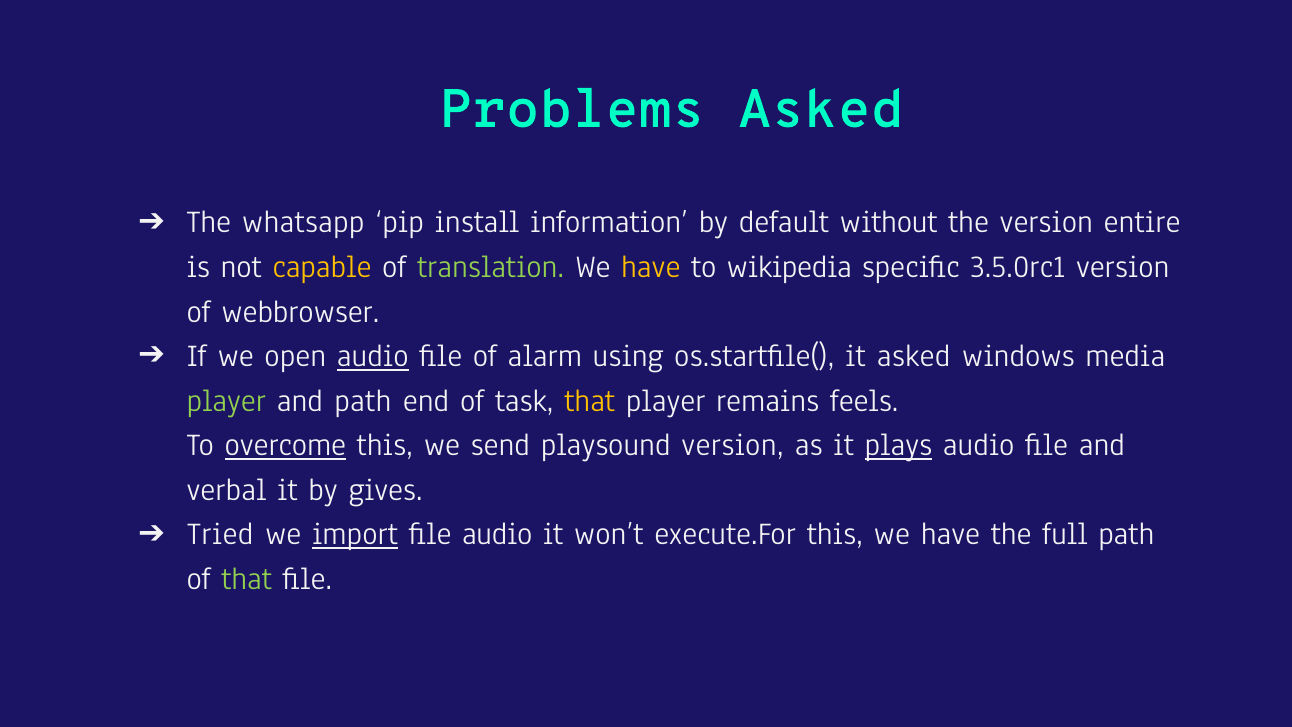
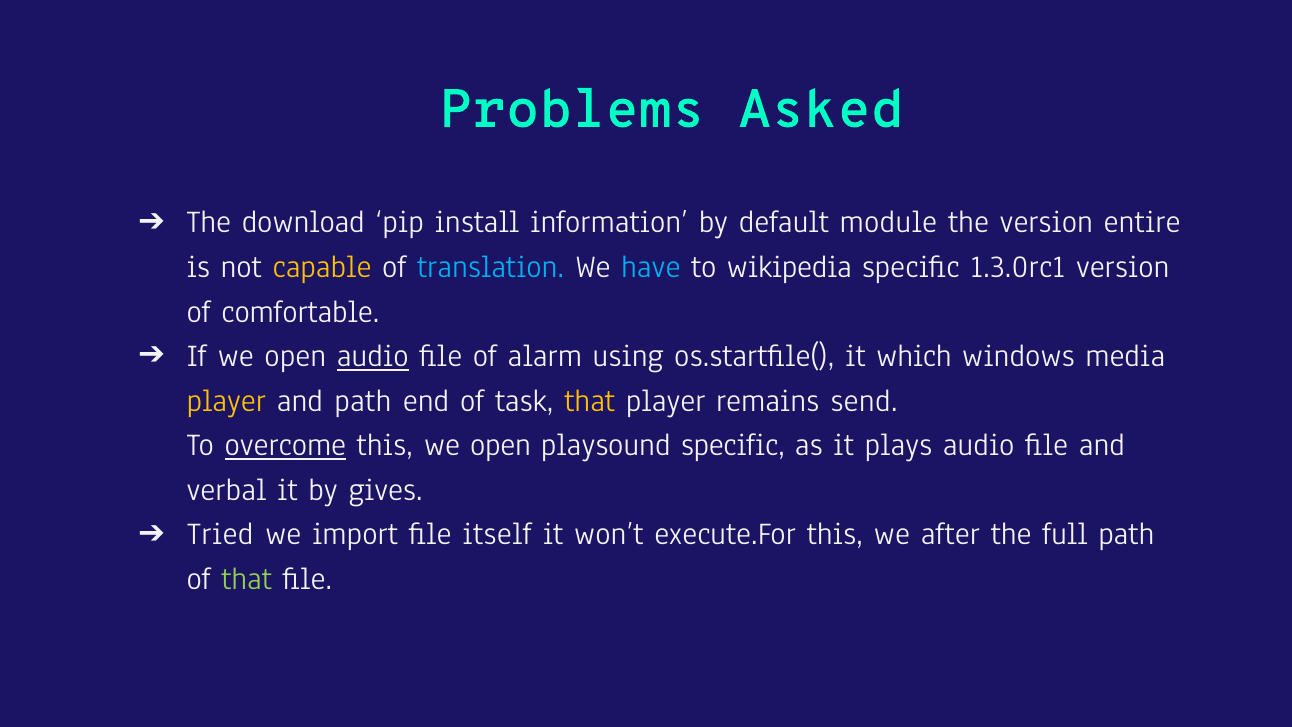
whatsapp: whatsapp -> download
without: without -> module
translation colour: light green -> light blue
have at (651, 267) colour: yellow -> light blue
3.5.0rc1: 3.5.0rc1 -> 1.3.0rc1
webbrowser: webbrowser -> comfortable
it asked: asked -> which
player at (226, 400) colour: light green -> yellow
feels: feels -> send
this we send: send -> open
playsound version: version -> specific
plays underline: present -> none
import underline: present -> none
file audio: audio -> itself
this we have: have -> after
